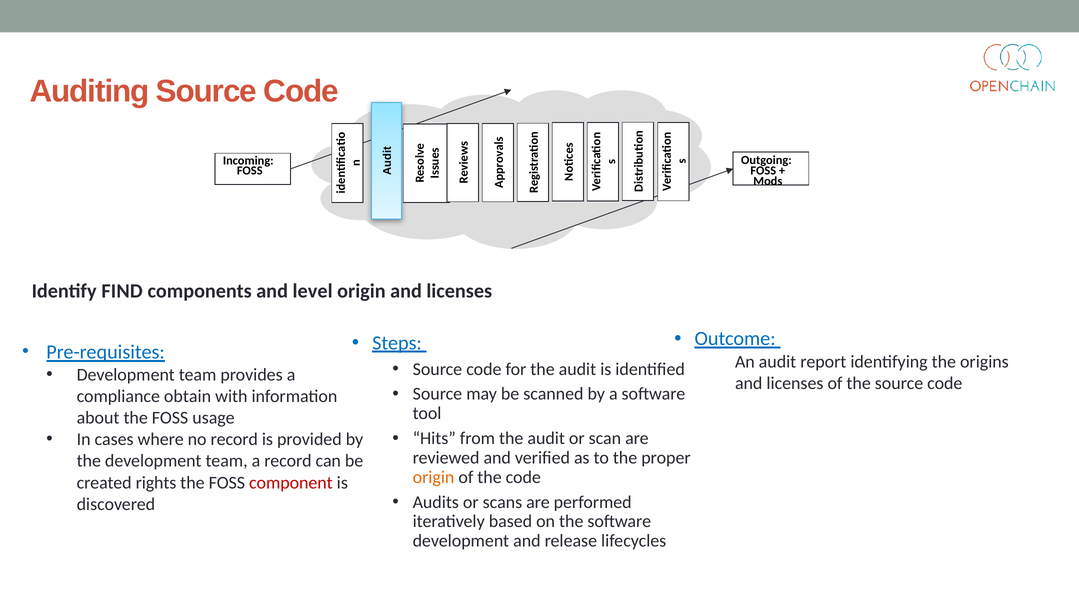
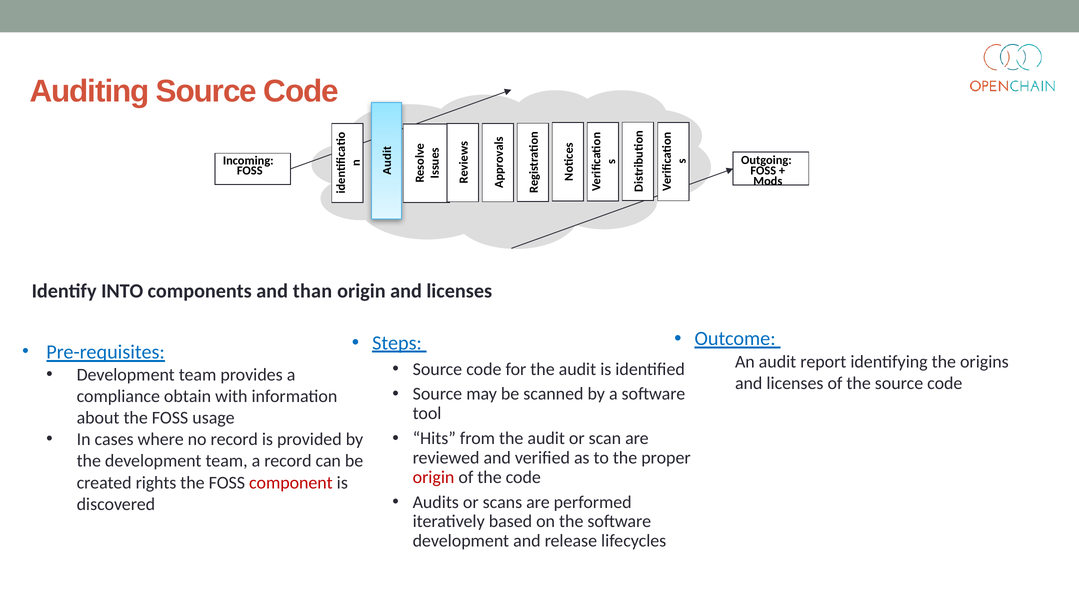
FIND: FIND -> INTO
level: level -> than
origin at (434, 477) colour: orange -> red
